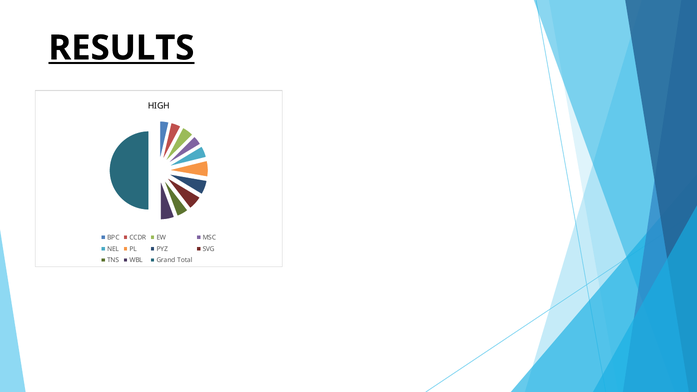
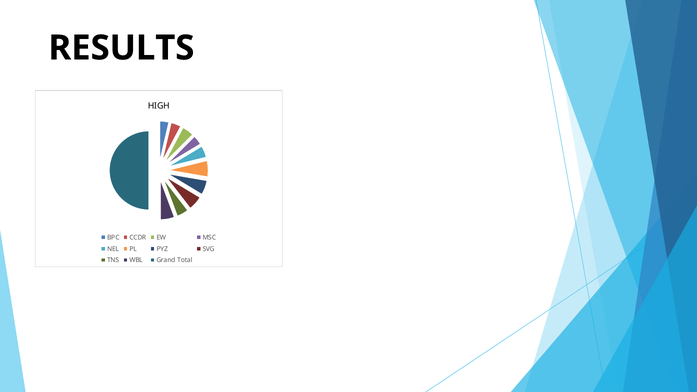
RESULTS underline: present -> none
